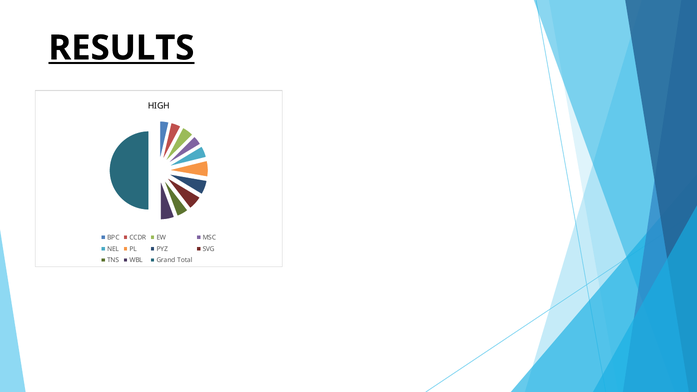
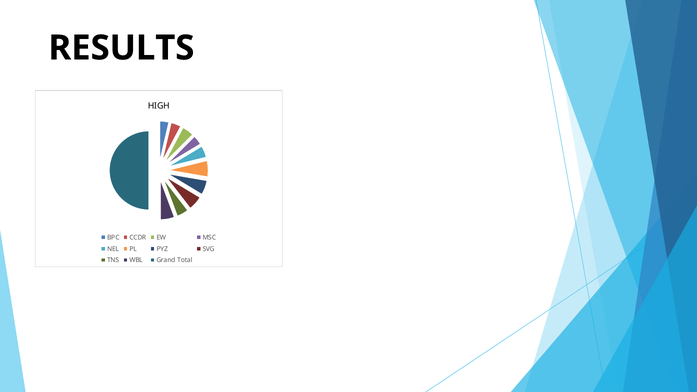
RESULTS underline: present -> none
